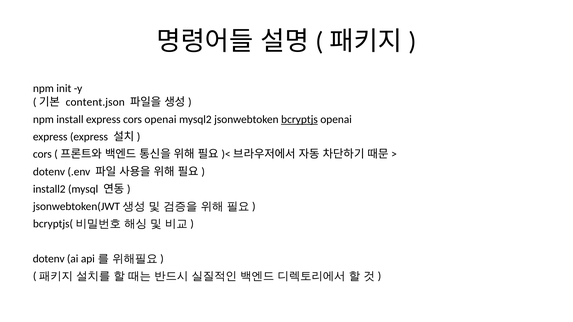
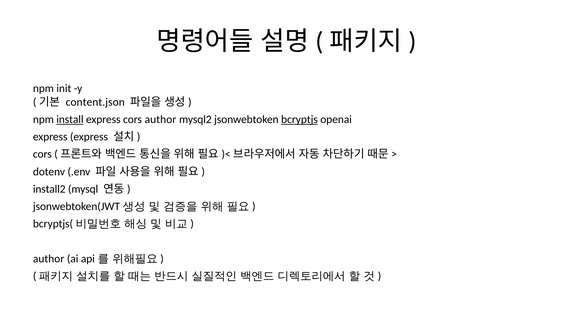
install underline: none -> present
cors openai: openai -> author
dotenv at (49, 259): dotenv -> author
